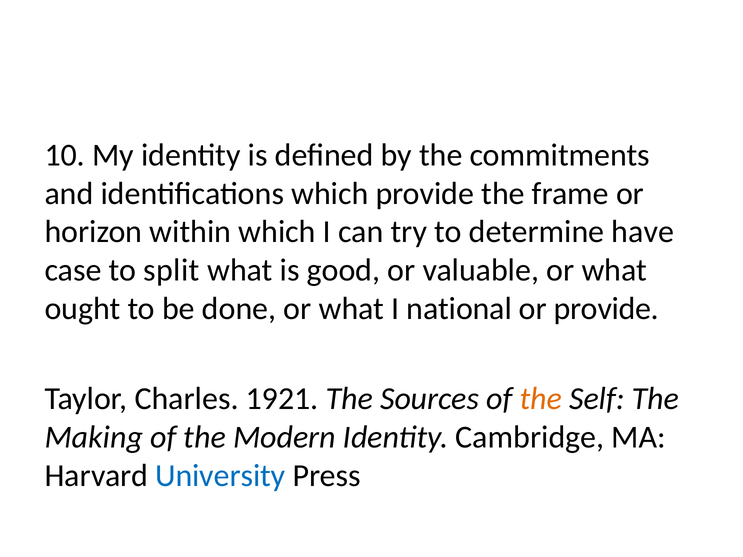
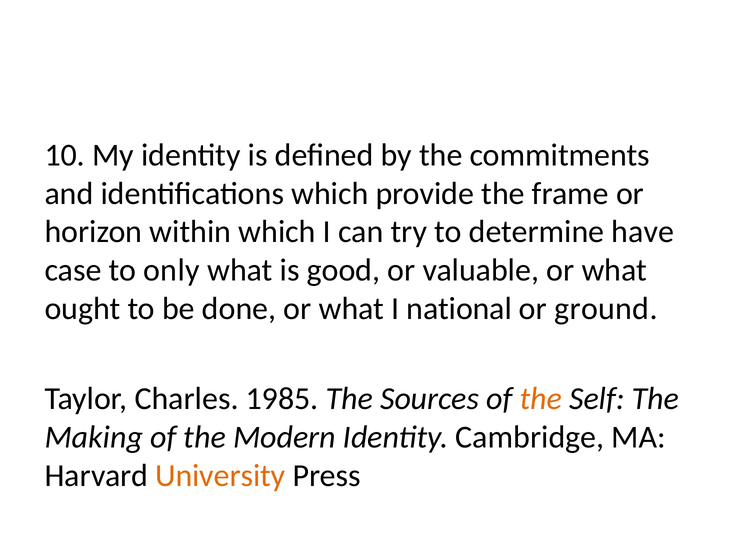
split: split -> only
or provide: provide -> ground
1921: 1921 -> 1985
University colour: blue -> orange
